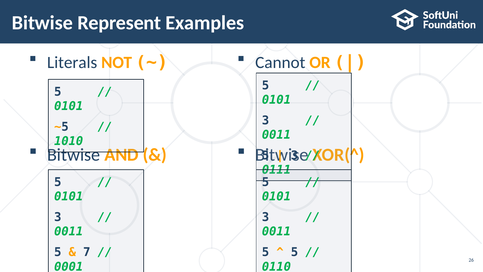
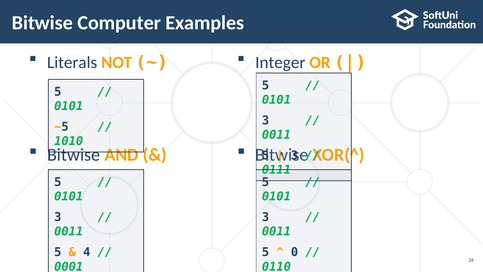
Represent: Represent -> Computer
Cannot: Cannot -> Integer
7: 7 -> 4
5 at (295, 252): 5 -> 0
